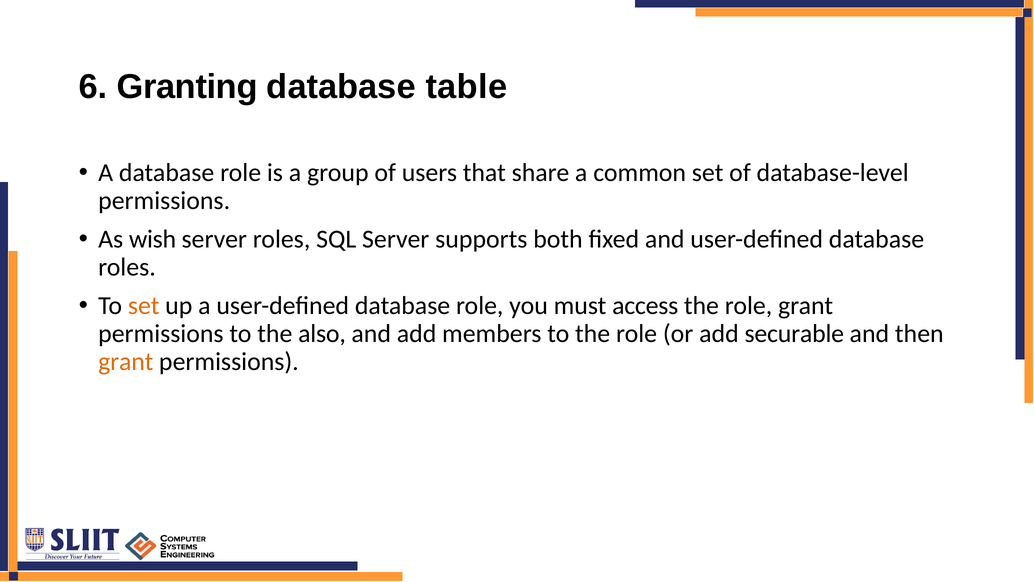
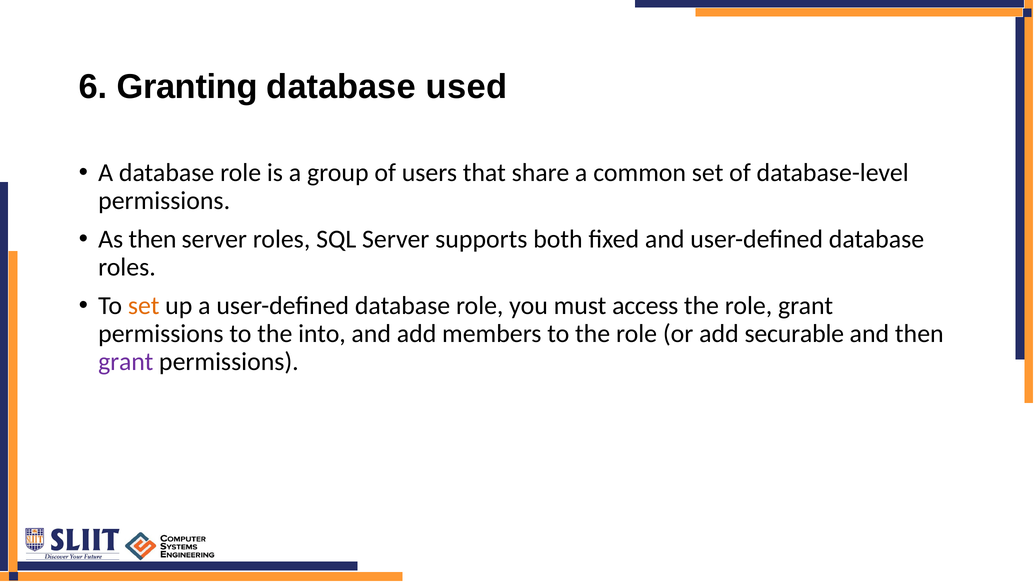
table: table -> used
As wish: wish -> then
also: also -> into
grant at (126, 362) colour: orange -> purple
